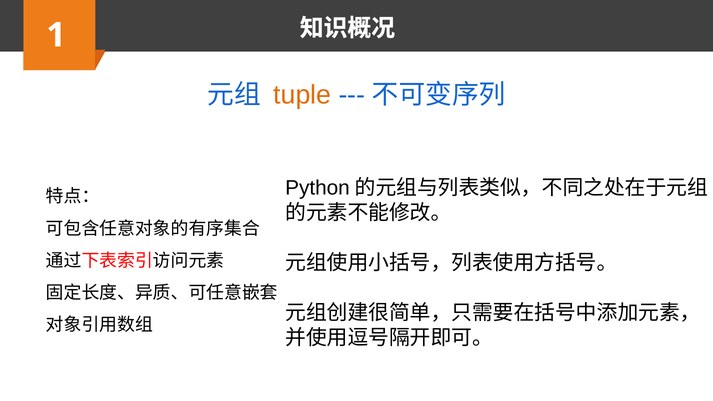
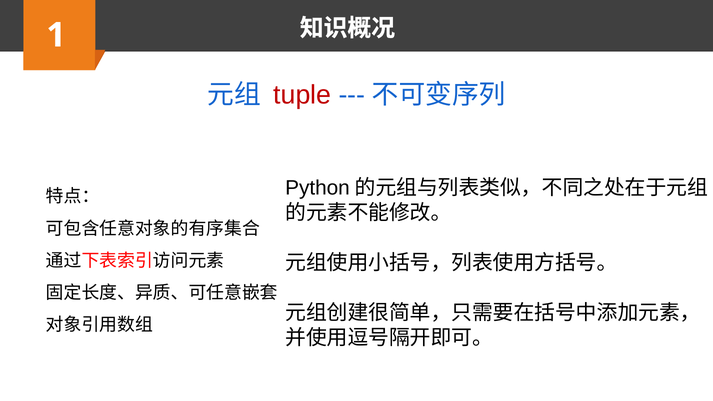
tuple colour: orange -> red
